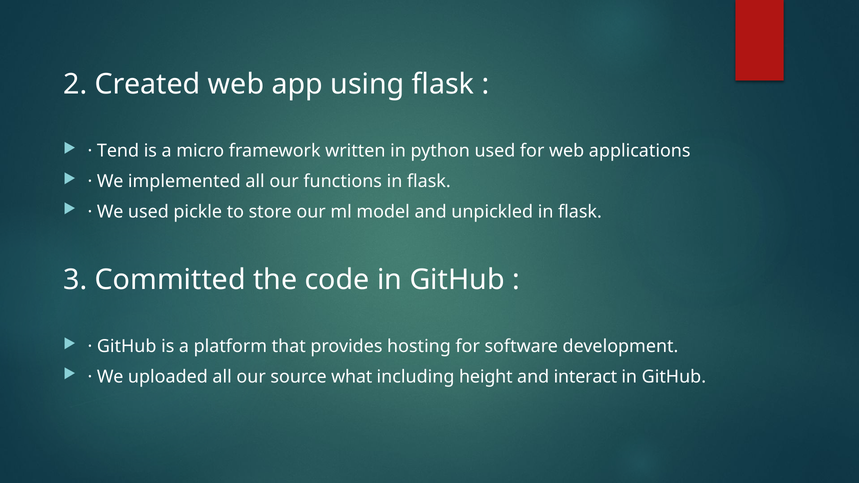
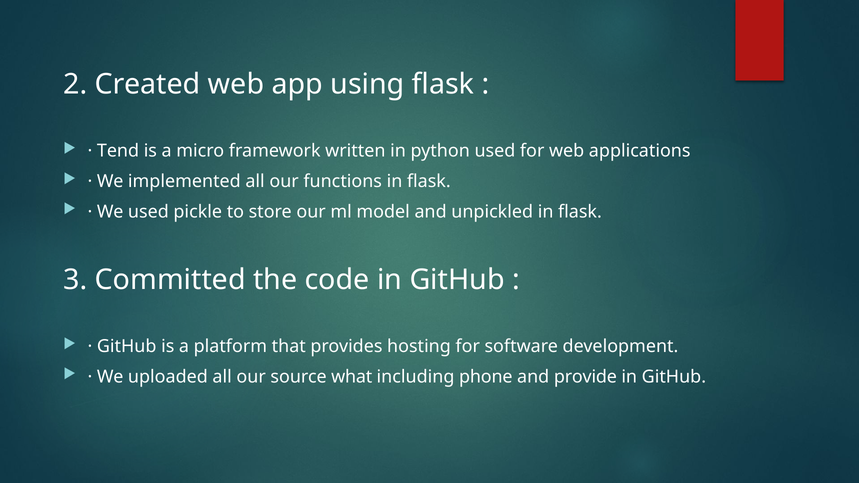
height: height -> phone
interact: interact -> provide
